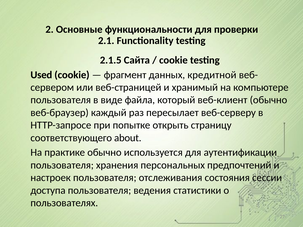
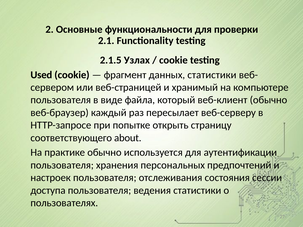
Сайта: Сайта -> Узлах
данных кредитной: кредитной -> статистики
